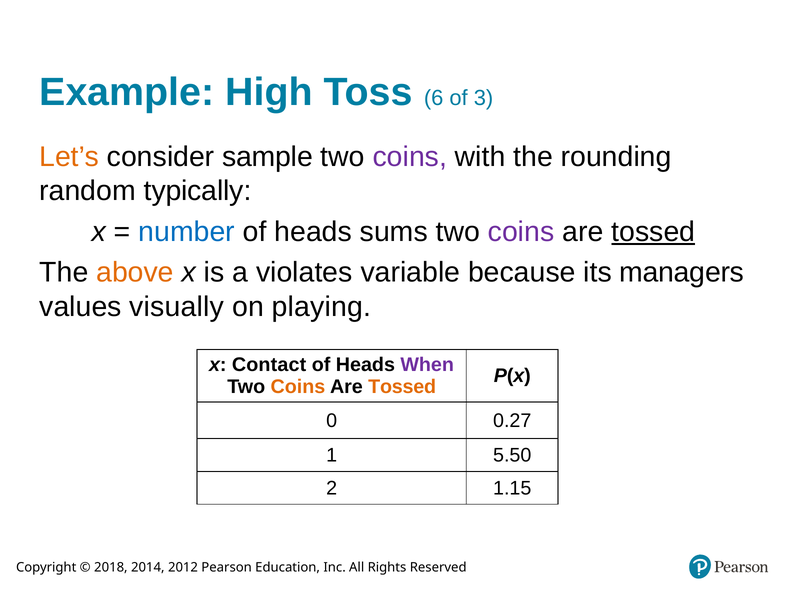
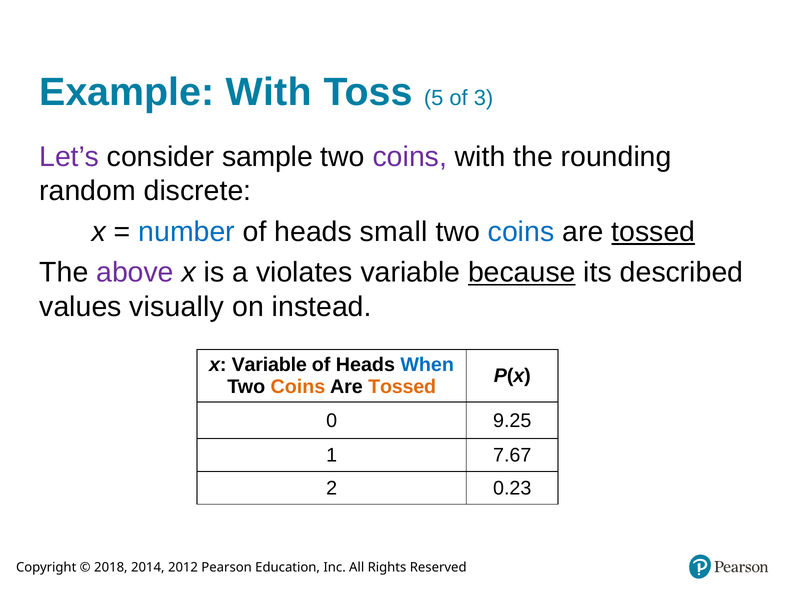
Example High: High -> With
6: 6 -> 5
Let’s colour: orange -> purple
typically: typically -> discrete
sums: sums -> small
coins at (521, 232) colour: purple -> blue
above colour: orange -> purple
because underline: none -> present
managers: managers -> described
playing: playing -> instead
x Contact: Contact -> Variable
When colour: purple -> blue
0.27: 0.27 -> 9.25
5.50: 5.50 -> 7.67
1.15: 1.15 -> 0.23
